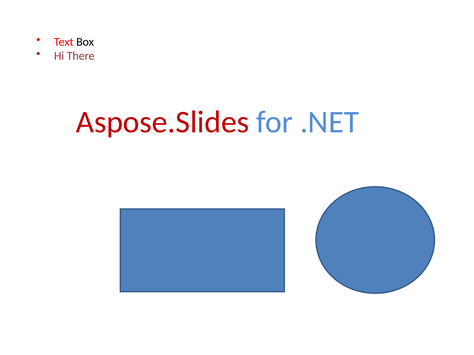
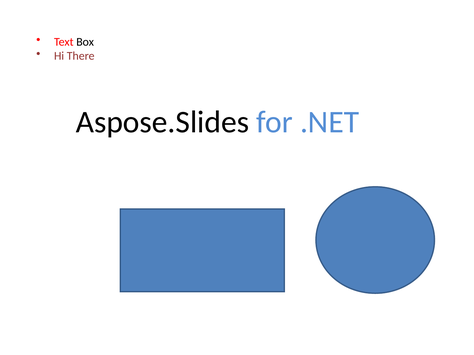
Aspose.Slides colour: red -> black
